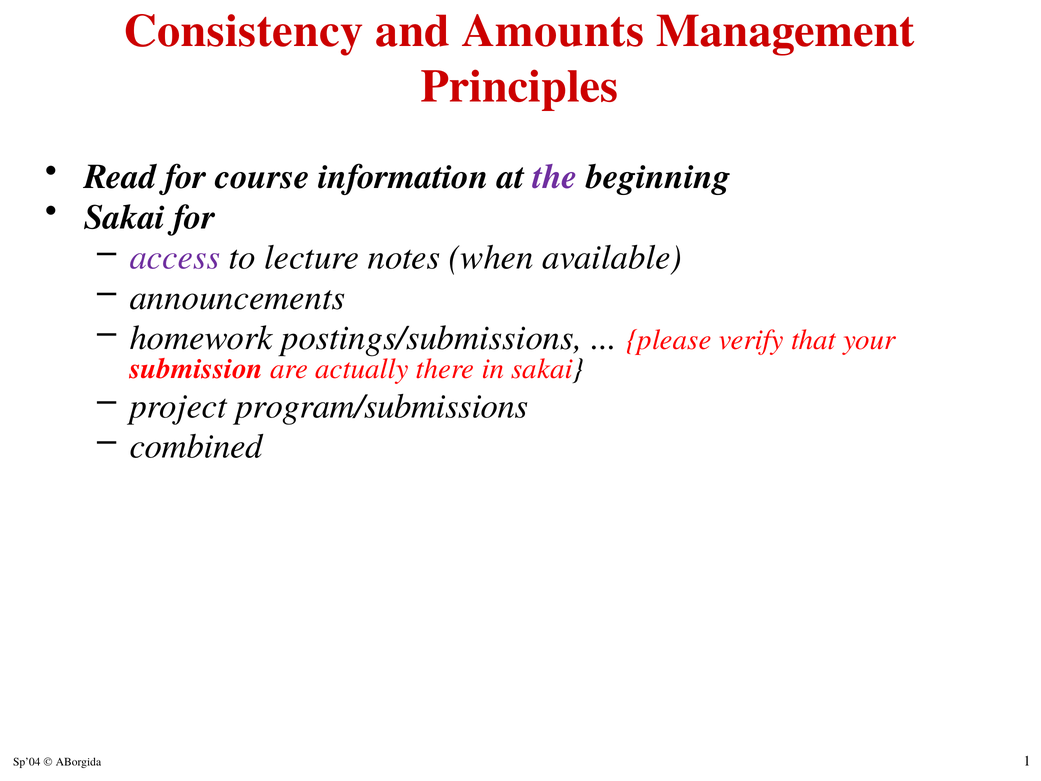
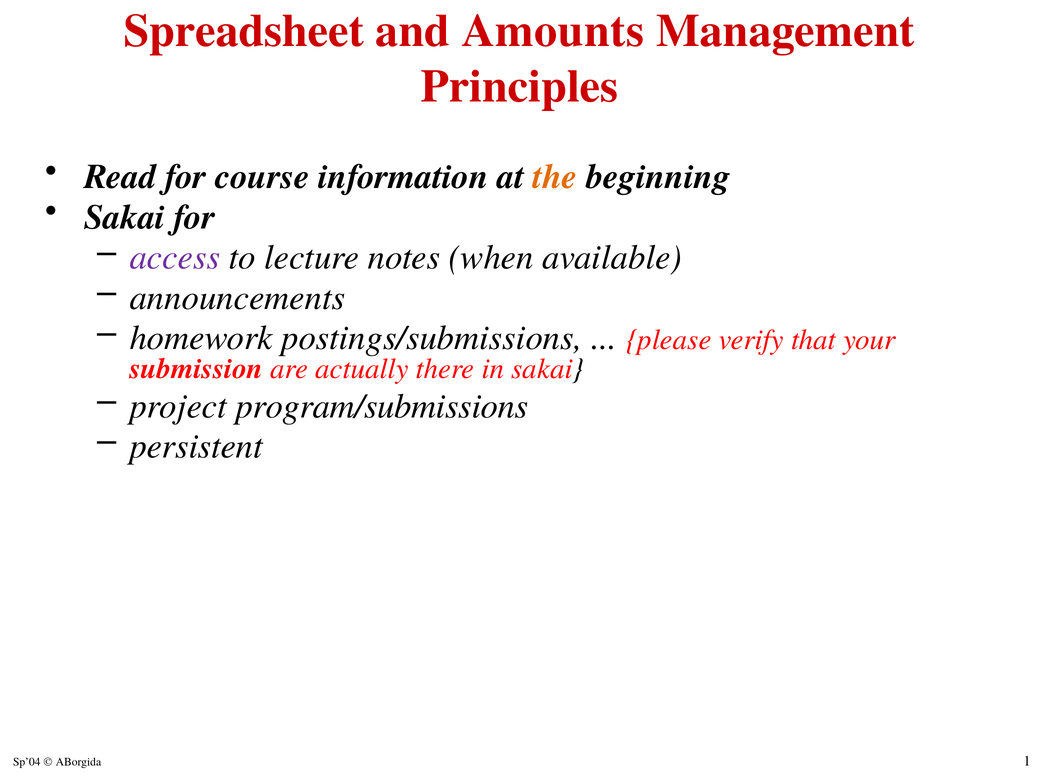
Consistency: Consistency -> Spreadsheet
the colour: purple -> orange
combined: combined -> persistent
